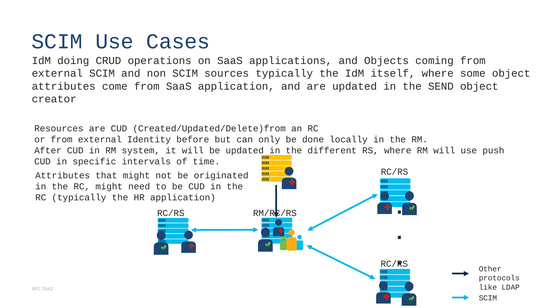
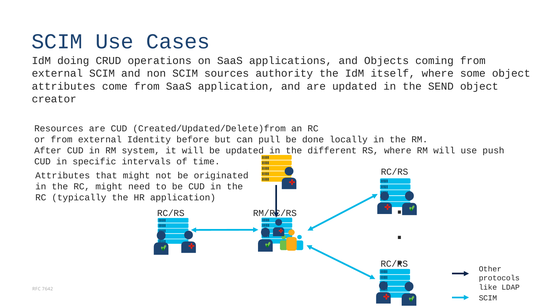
sources typically: typically -> authority
only: only -> pull
